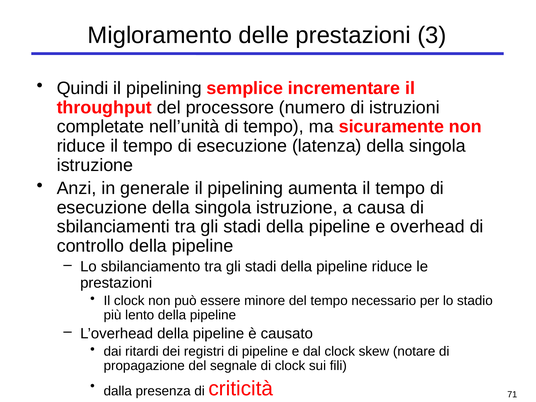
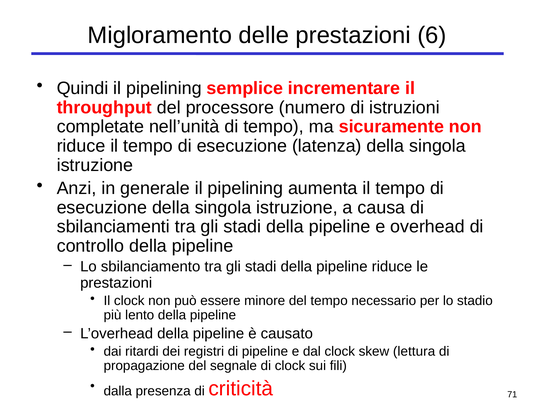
3: 3 -> 6
notare: notare -> lettura
